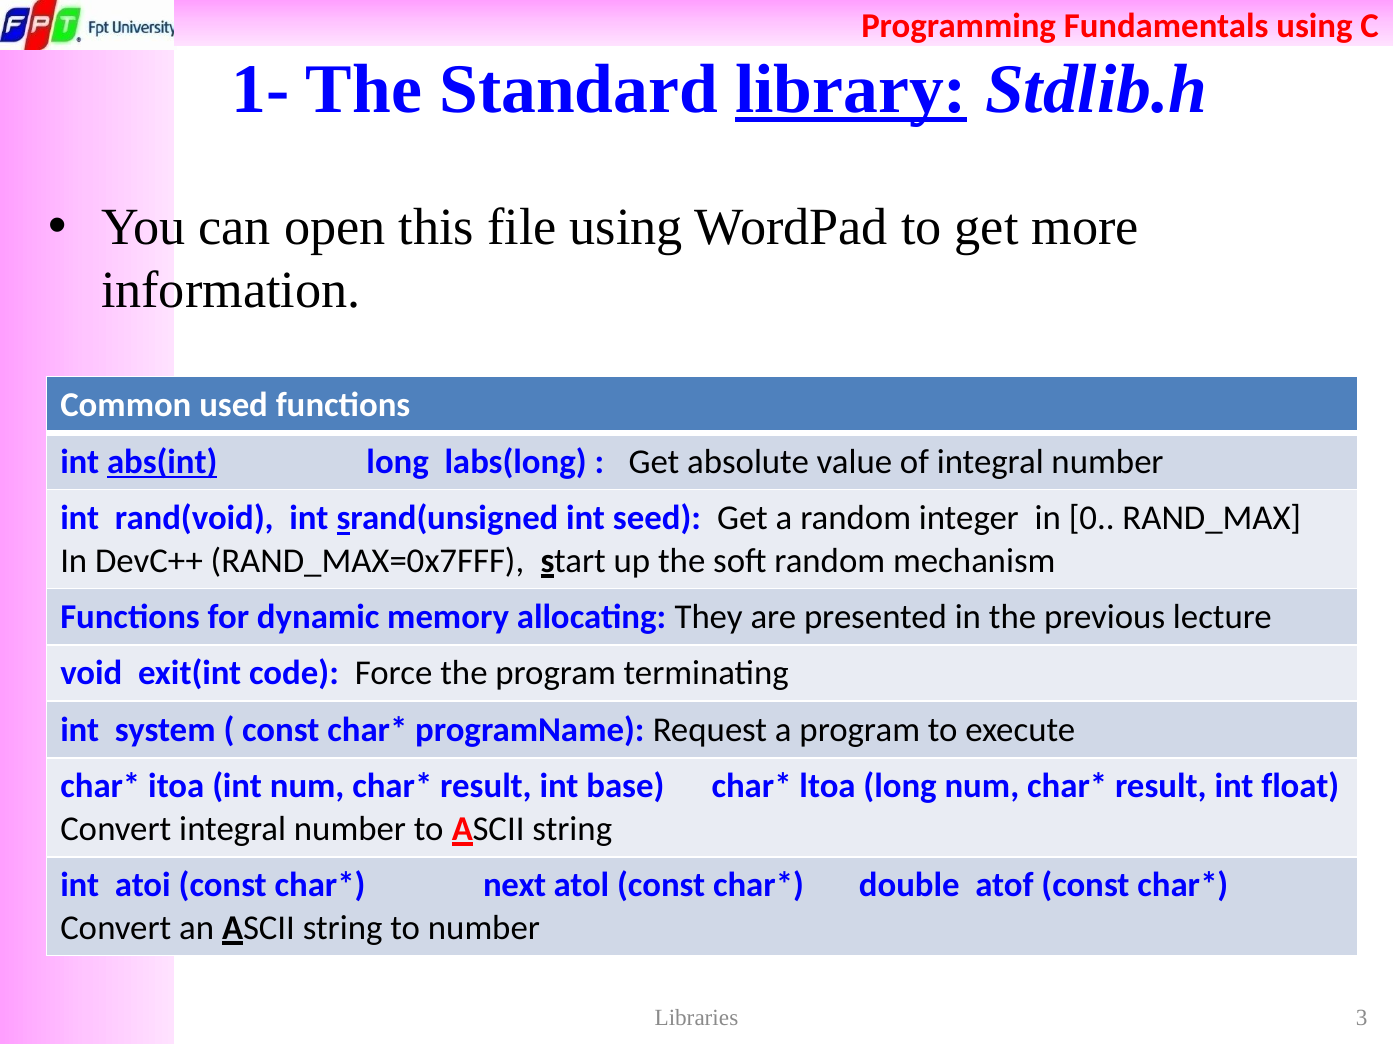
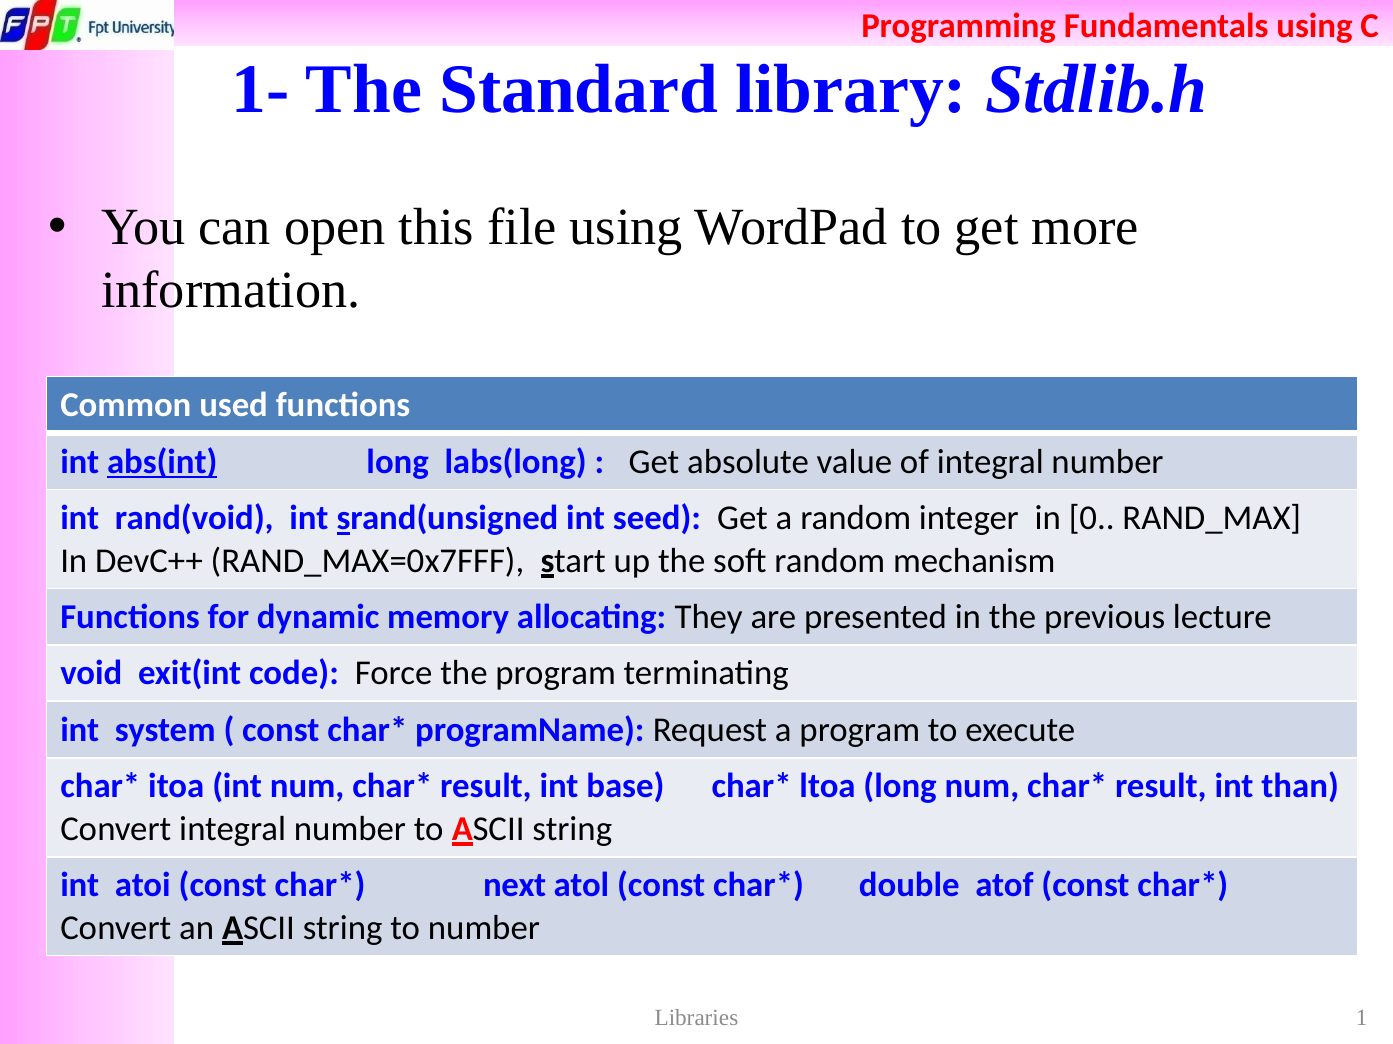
library underline: present -> none
float: float -> than
3: 3 -> 1
